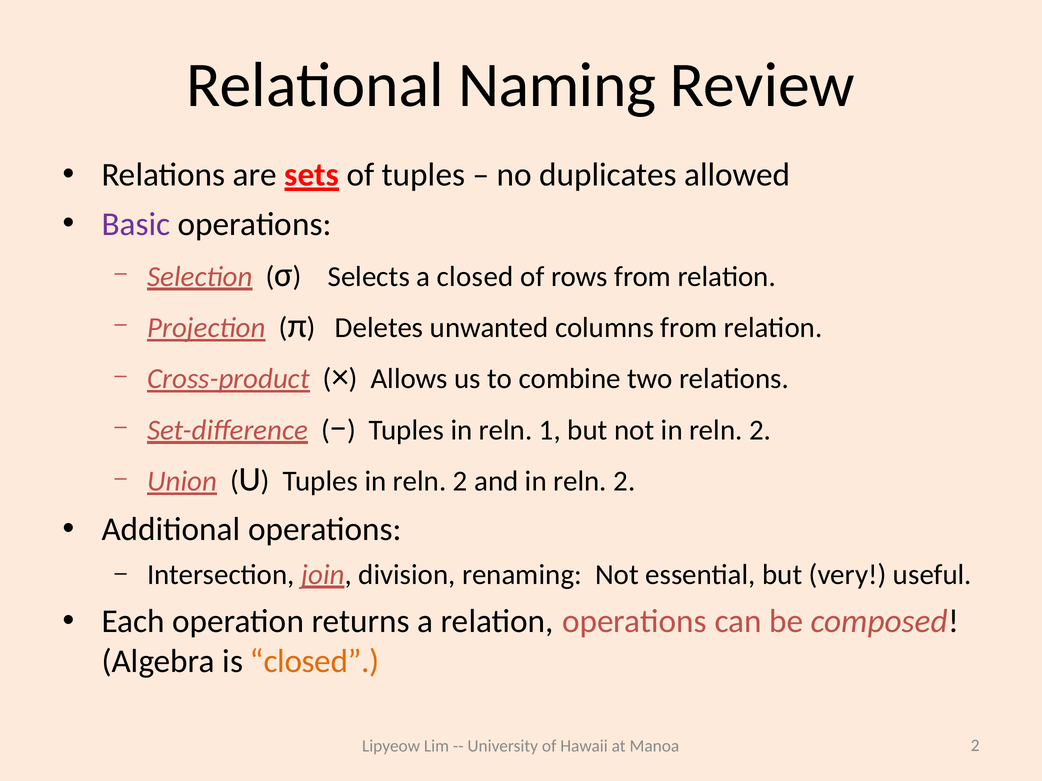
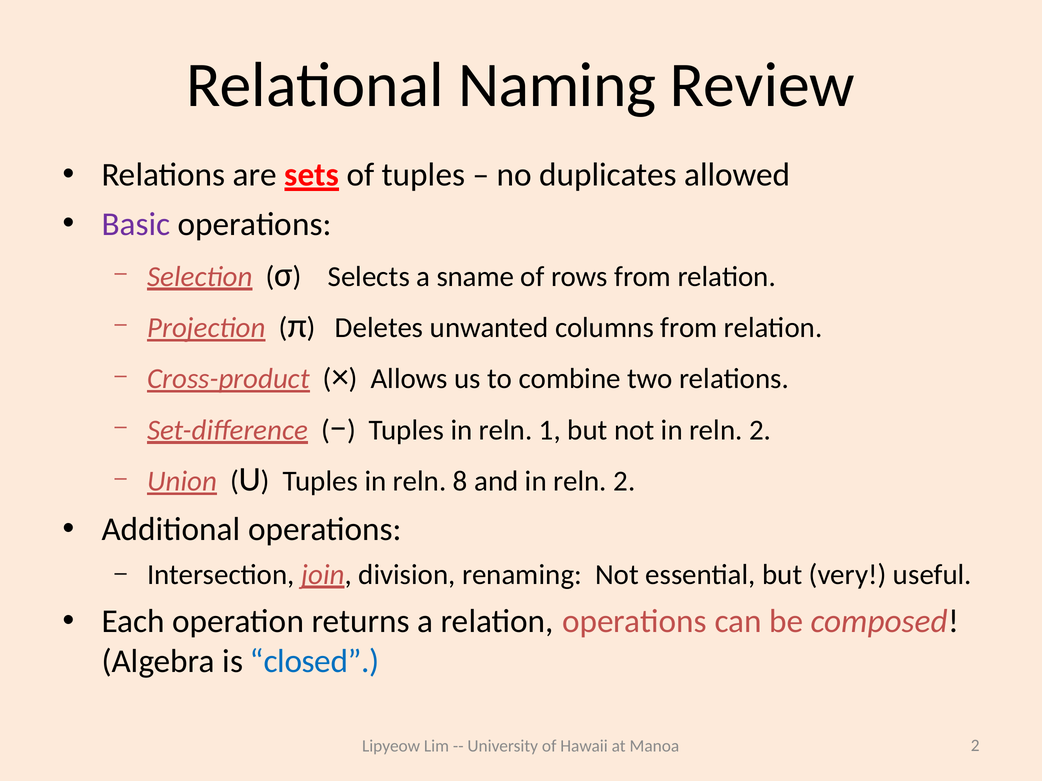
a closed: closed -> sname
Tuples in reln 2: 2 -> 8
closed at (315, 662) colour: orange -> blue
